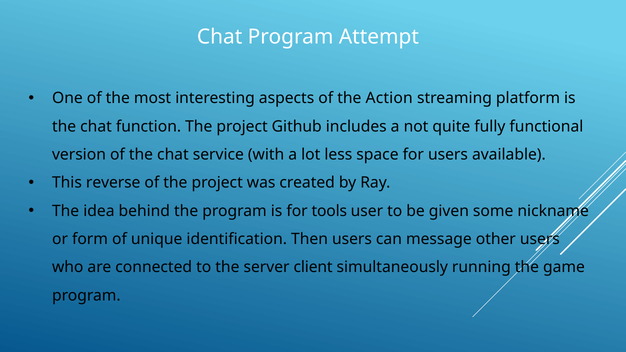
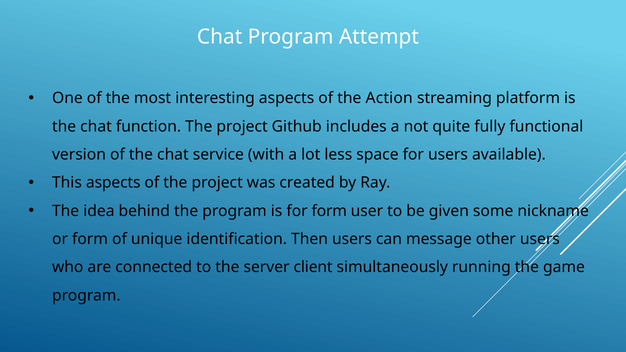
This reverse: reverse -> aspects
for tools: tools -> form
